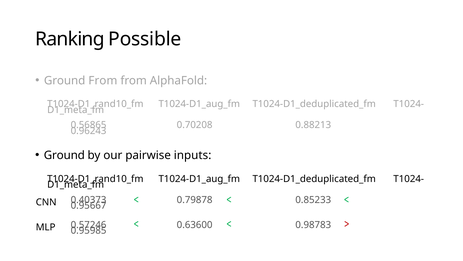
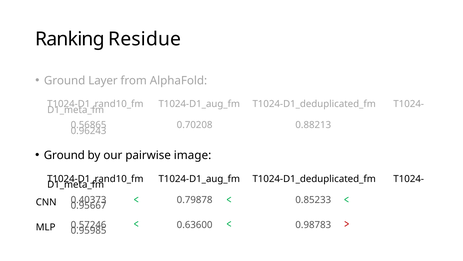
Possible: Possible -> Residue
Ground From: From -> Layer
inputs: inputs -> image
